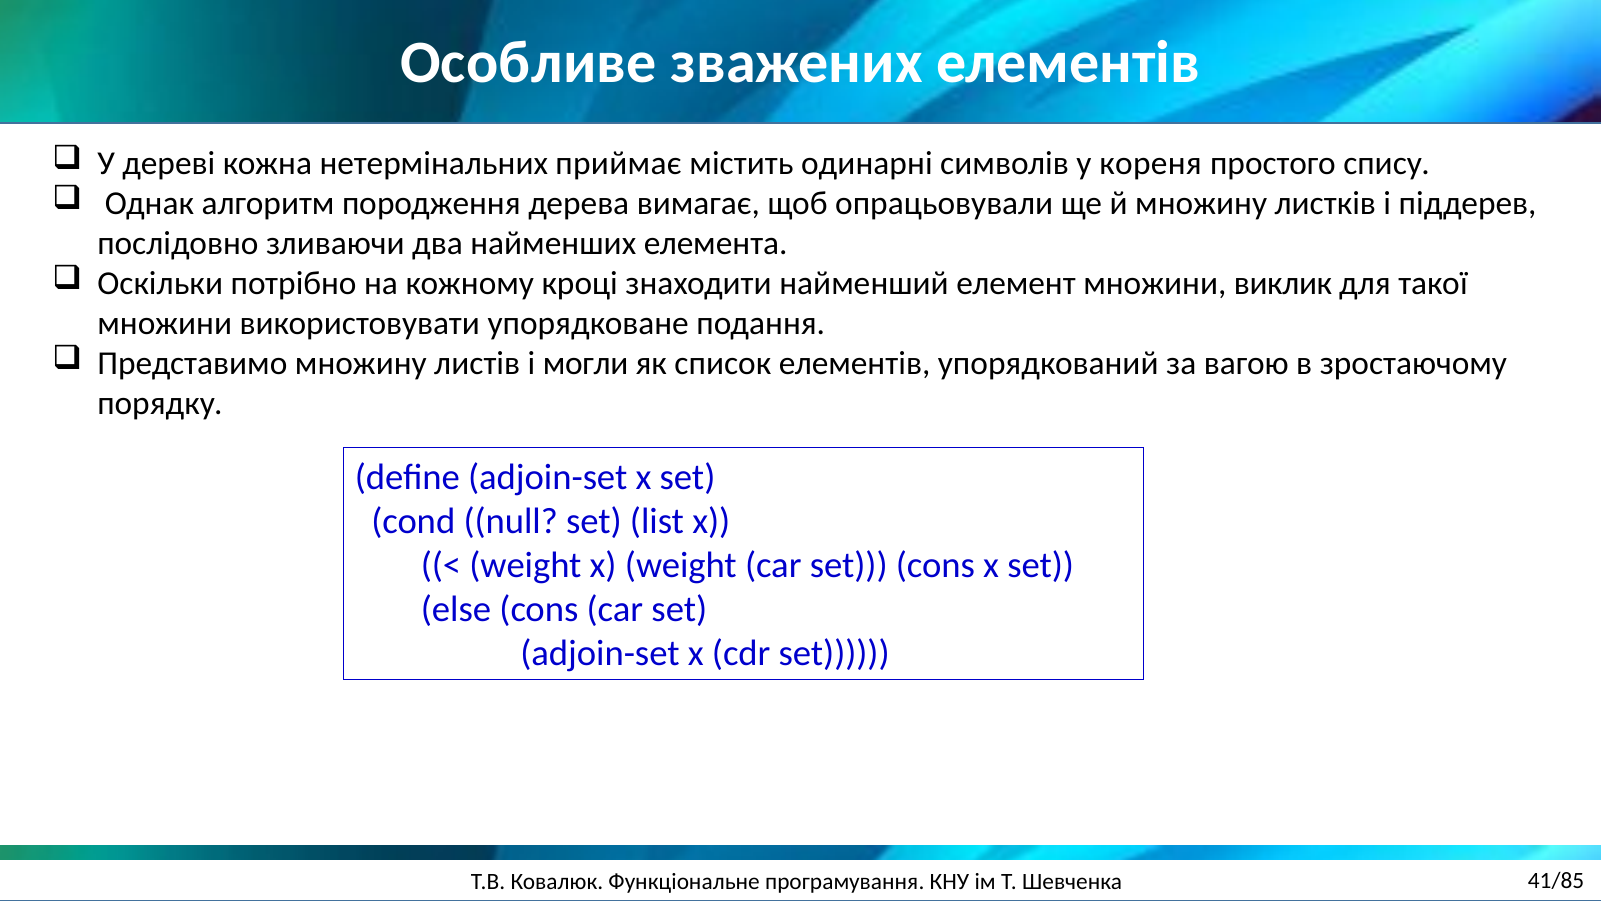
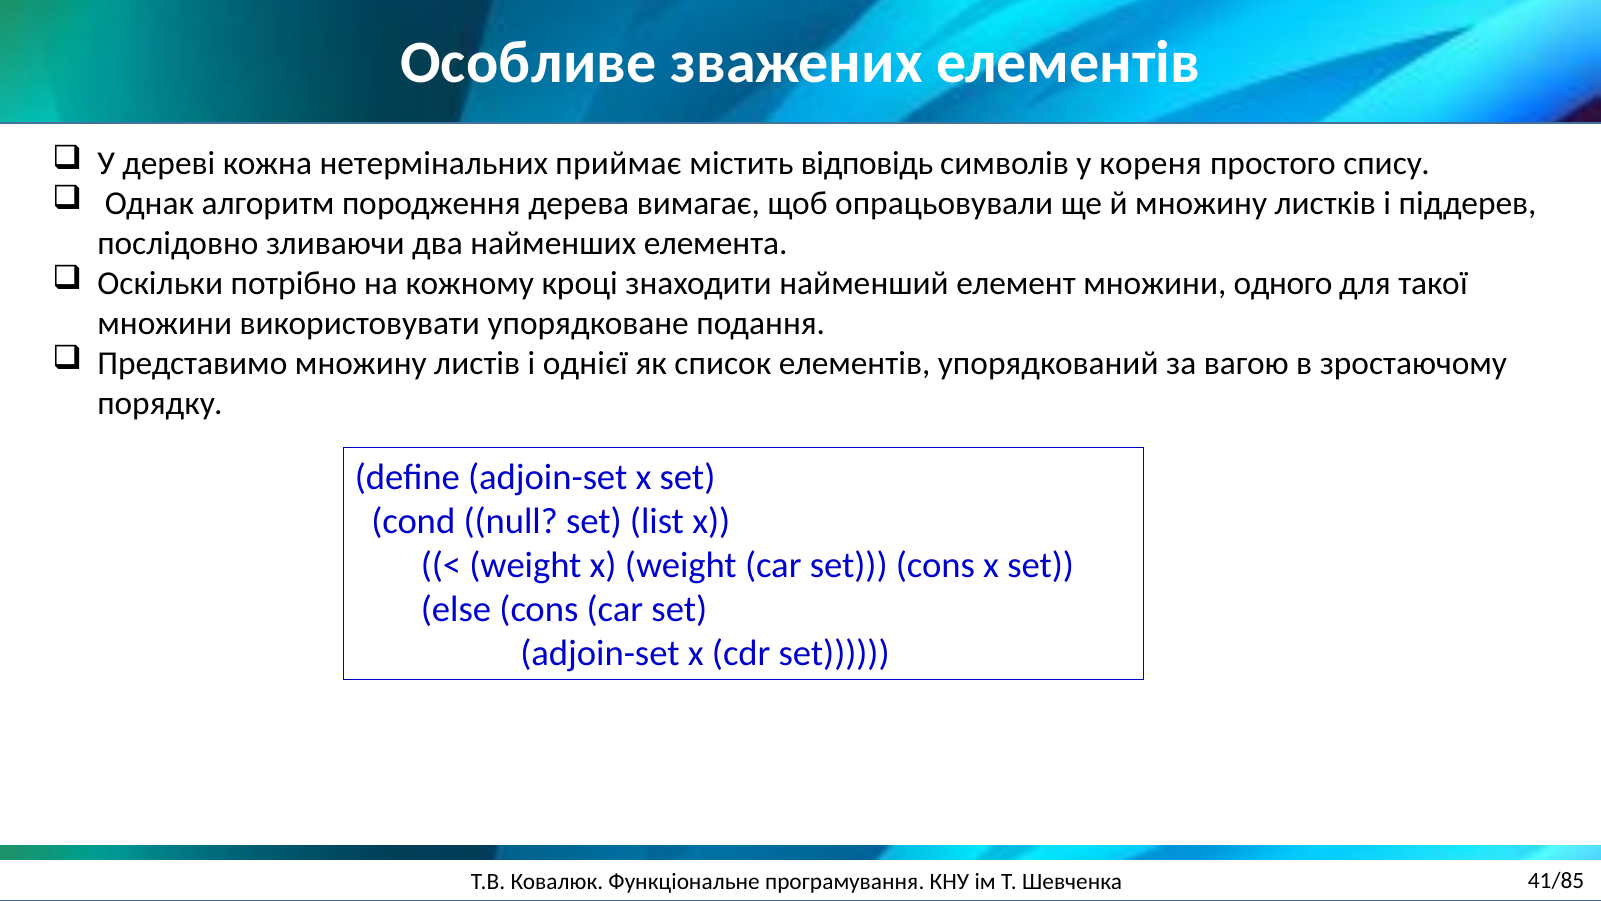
одинарні: одинарні -> відповідь
виклик: виклик -> одного
могли: могли -> однієї
